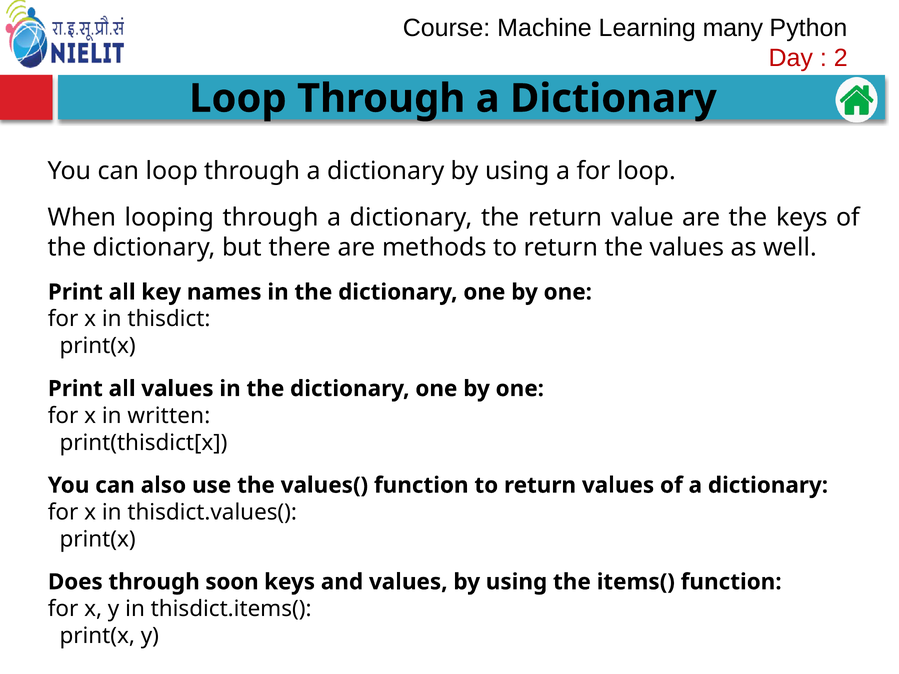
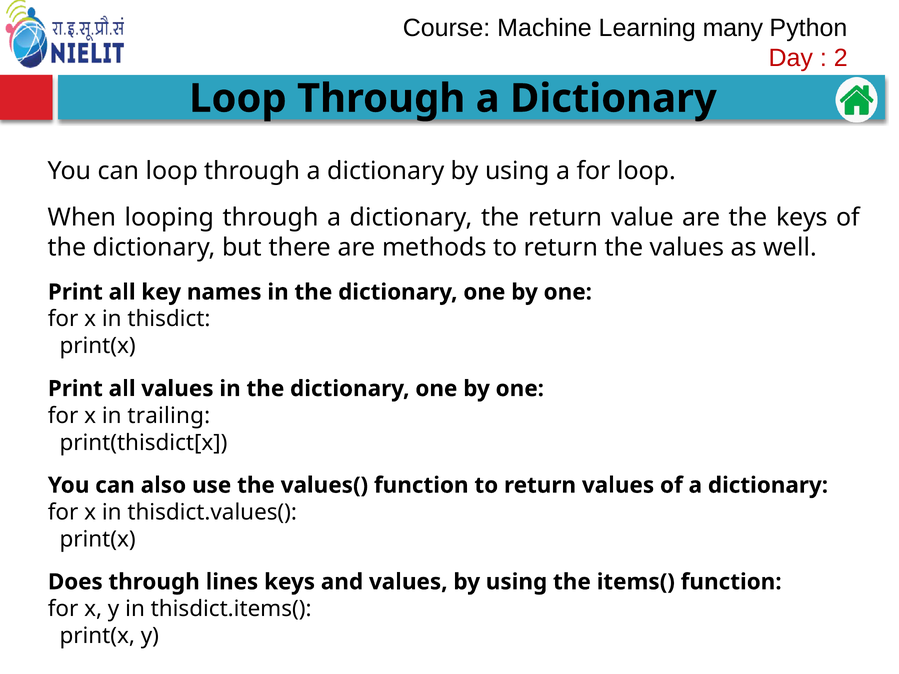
written: written -> trailing
soon: soon -> lines
